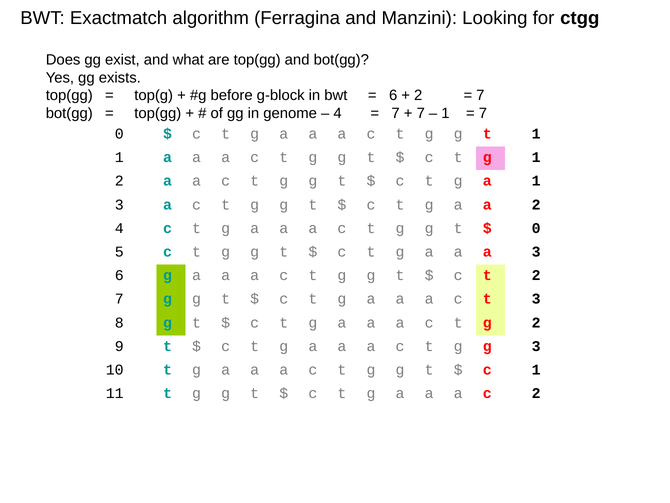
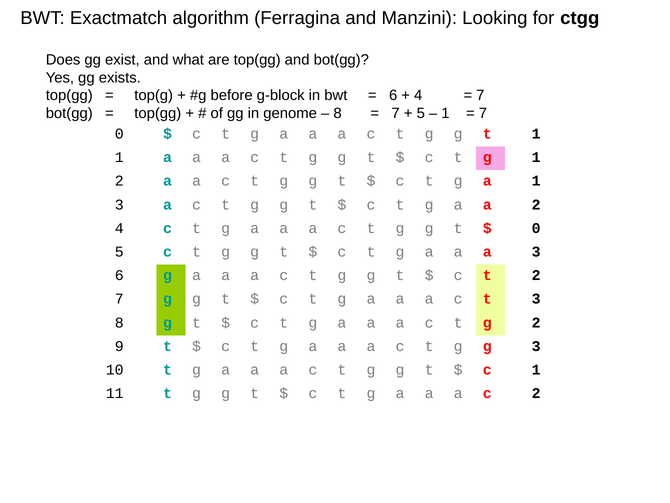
2 at (418, 95): 2 -> 4
4 at (338, 113): 4 -> 8
7 at (421, 113): 7 -> 5
